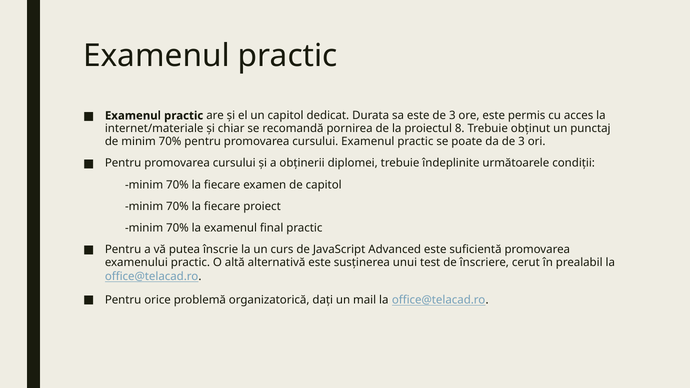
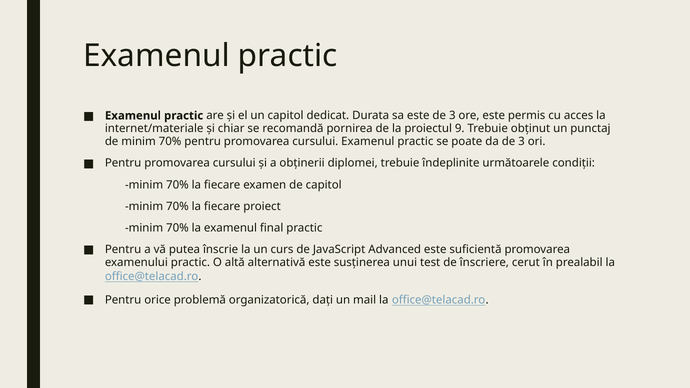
8: 8 -> 9
